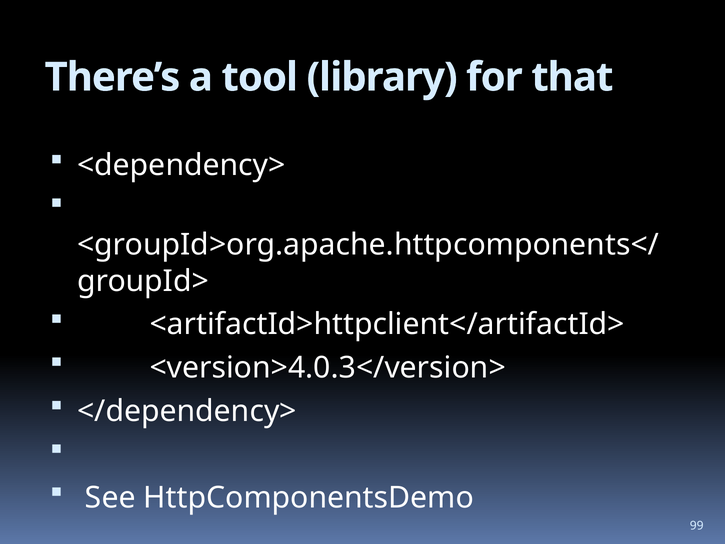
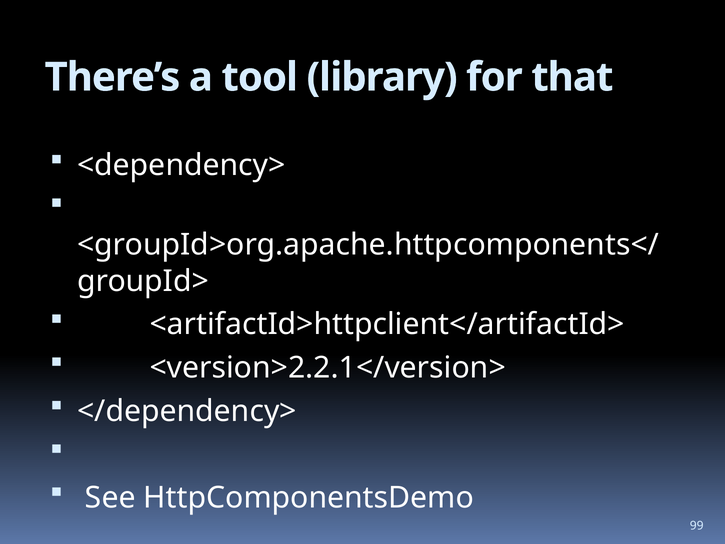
<version>4.0.3</version>: <version>4.0.3</version> -> <version>2.2.1</version>
